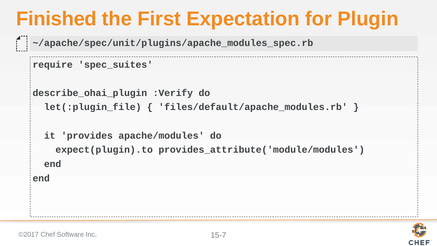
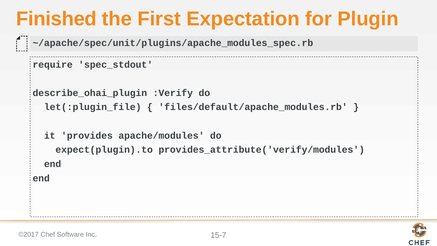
spec_suites: spec_suites -> spec_stdout
provides_attribute('module/modules: provides_attribute('module/modules -> provides_attribute('verify/modules
